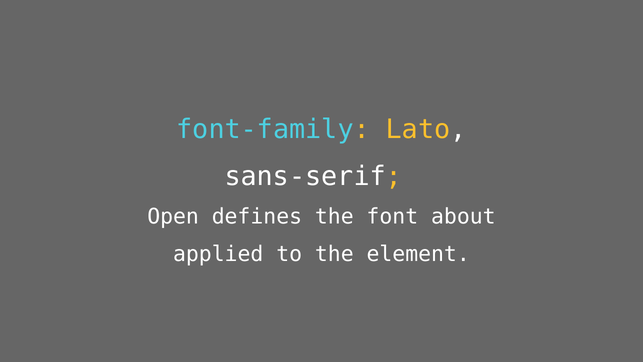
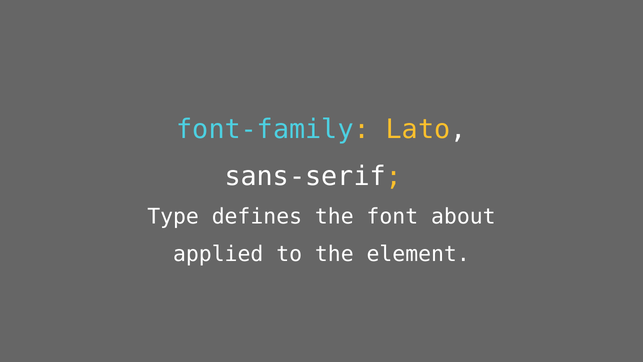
Open: Open -> Type
